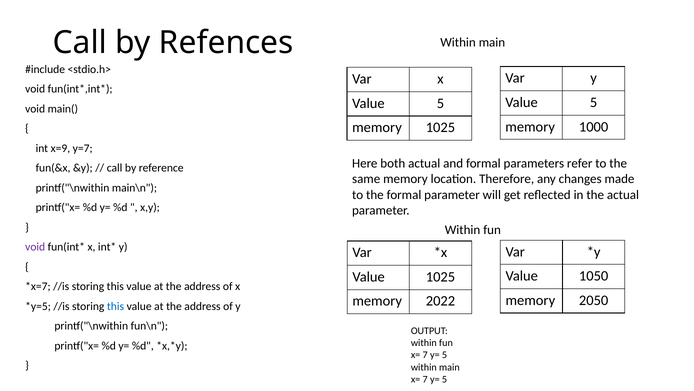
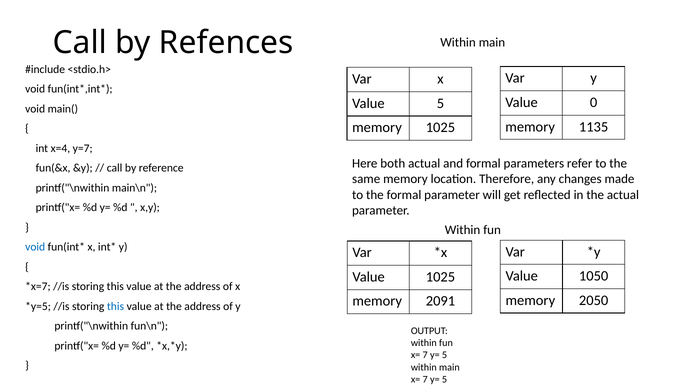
5 at (594, 102): 5 -> 0
1000: 1000 -> 1135
x=9: x=9 -> x=4
void at (35, 247) colour: purple -> blue
2022: 2022 -> 2091
